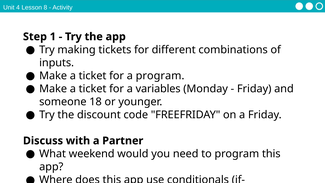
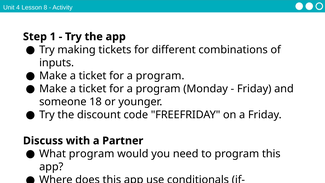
variables at (158, 89): variables -> program
What weekend: weekend -> program
